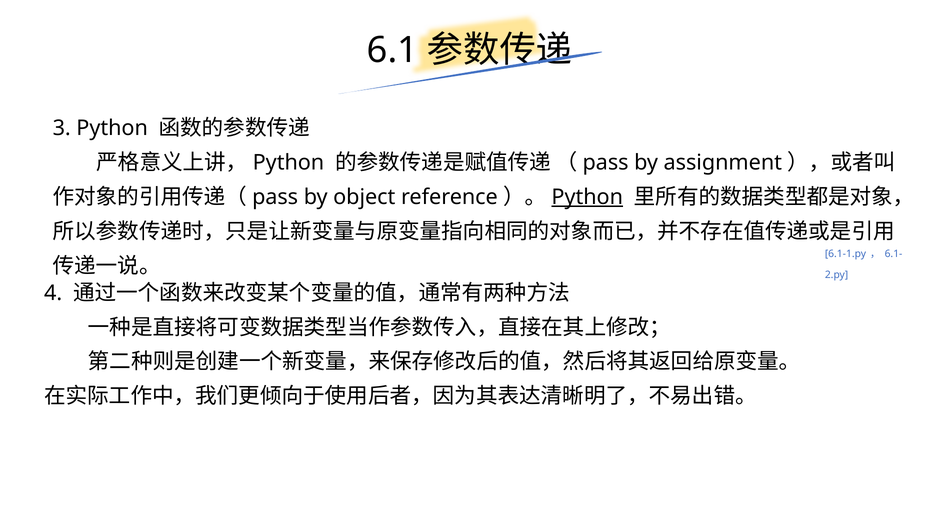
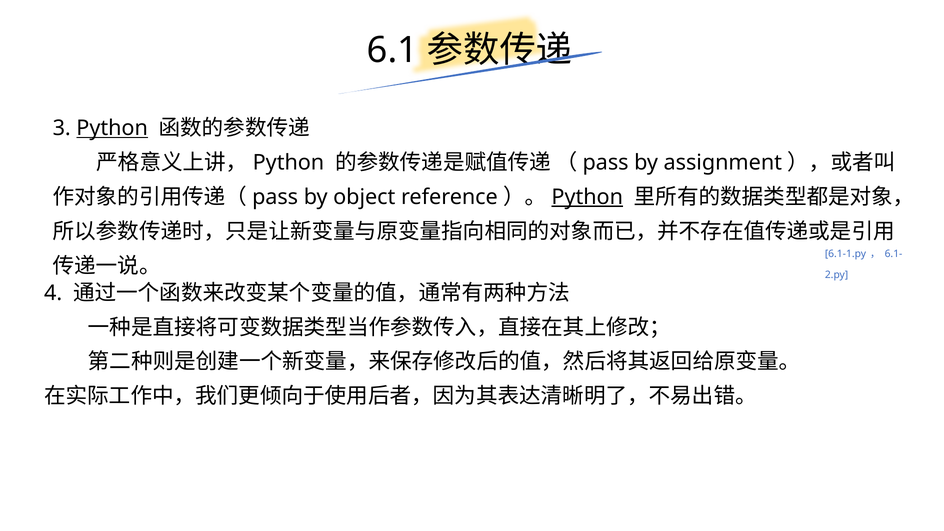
Python at (112, 128) underline: none -> present
